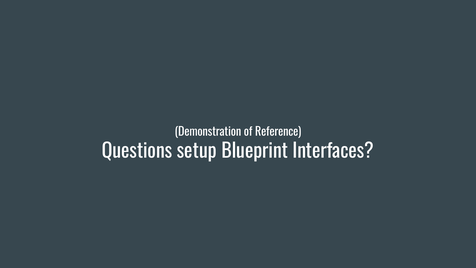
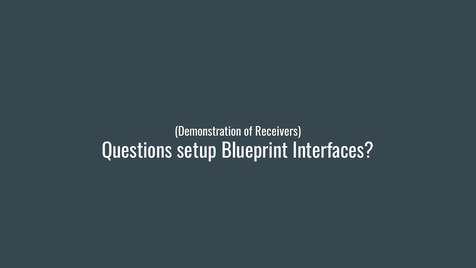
Reference: Reference -> Receivers
